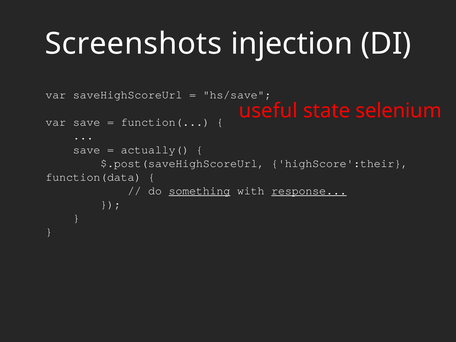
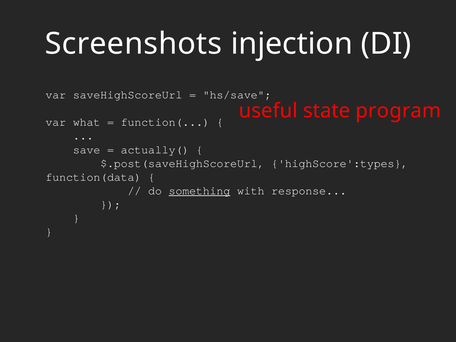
selenium: selenium -> program
var save: save -> what
highScore':their: highScore':their -> highScore':types
response underline: present -> none
